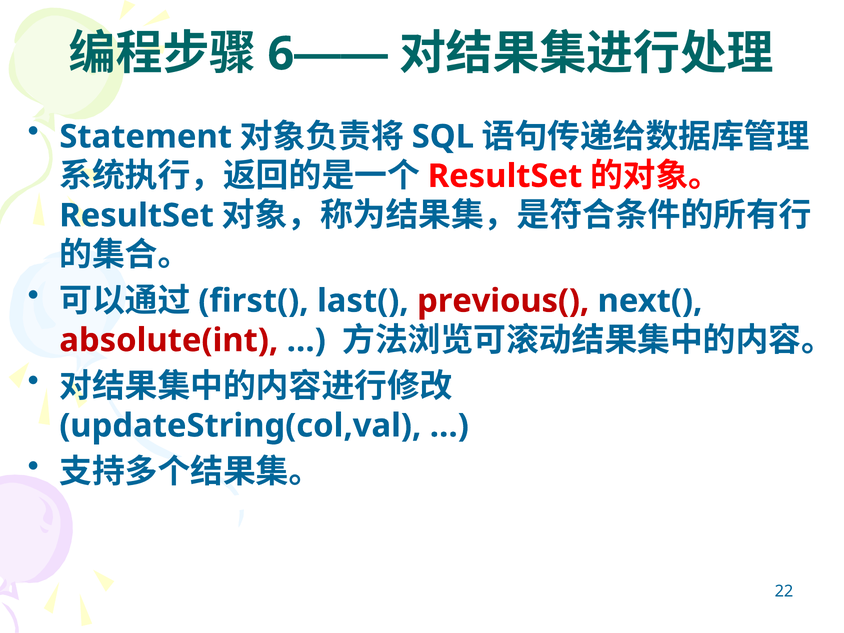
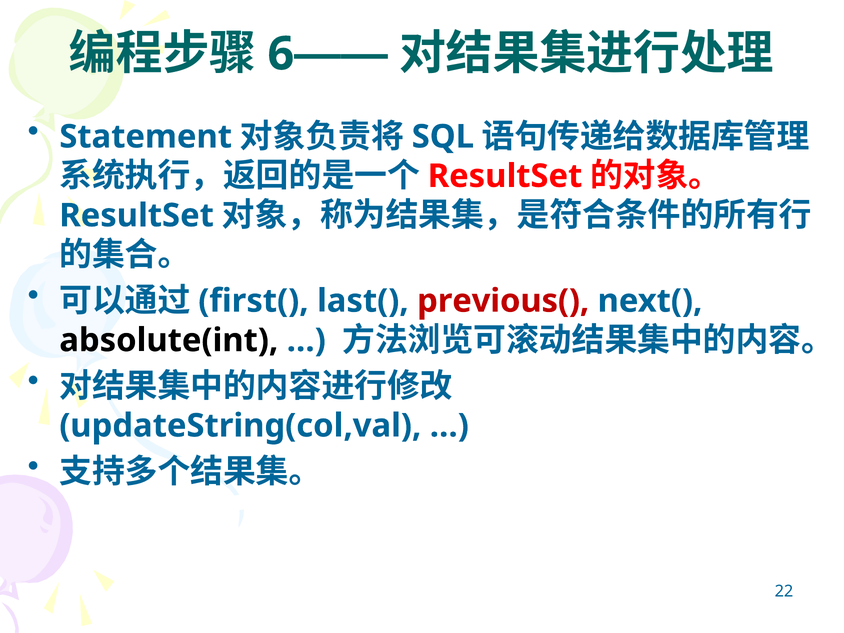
absolute(int colour: red -> black
